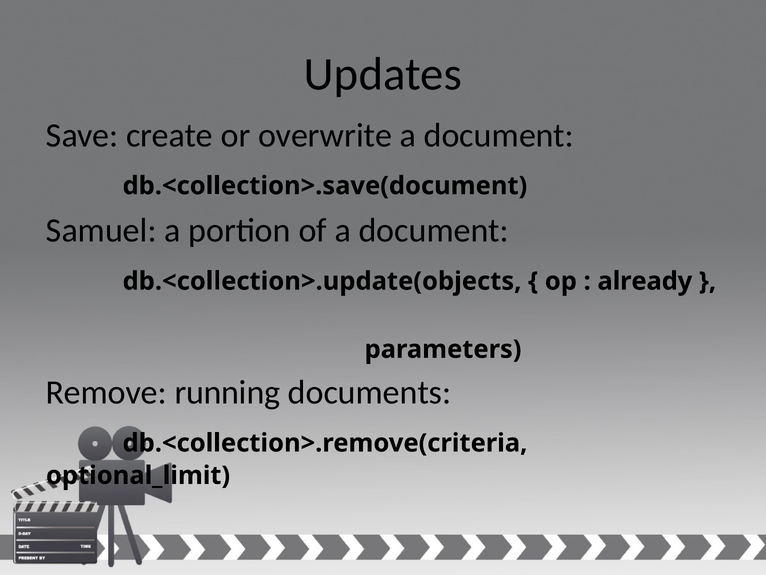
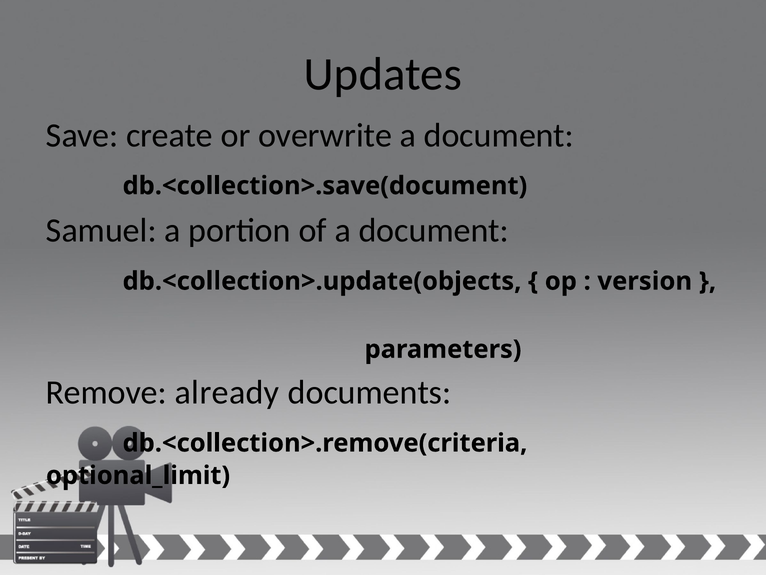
already: already -> version
running: running -> already
